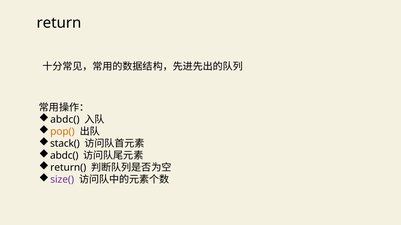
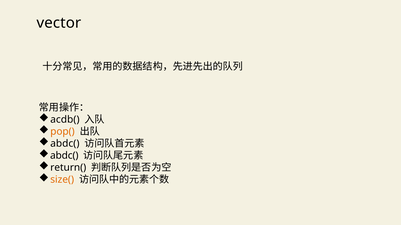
return: return -> vector
abdc( at (65, 120): abdc( -> acdb(
stack( at (65, 144): stack( -> abdc(
size( colour: purple -> orange
